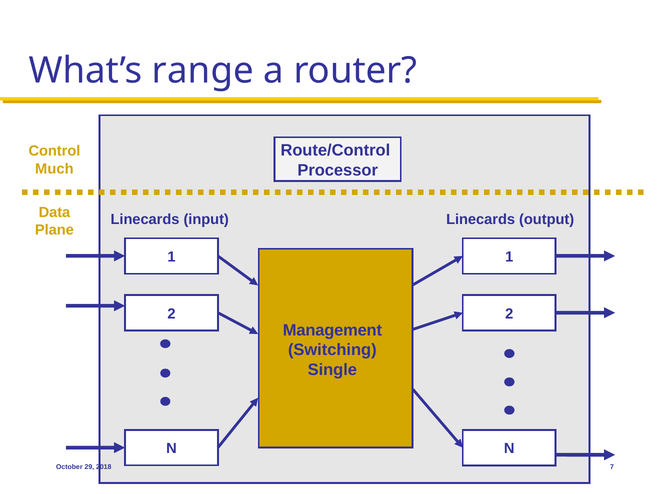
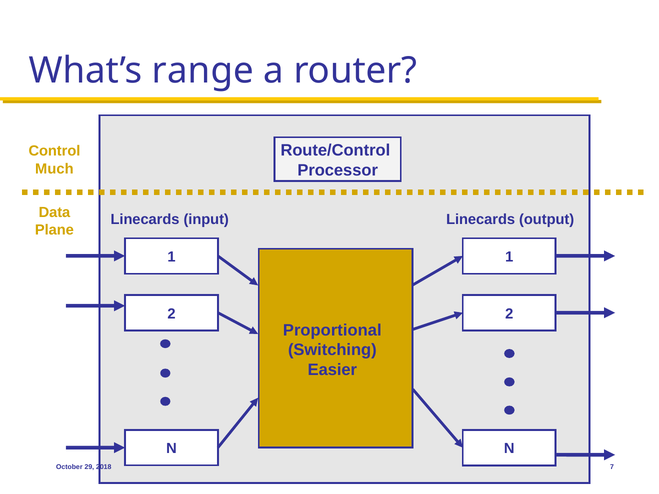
Management: Management -> Proportional
Single: Single -> Easier
